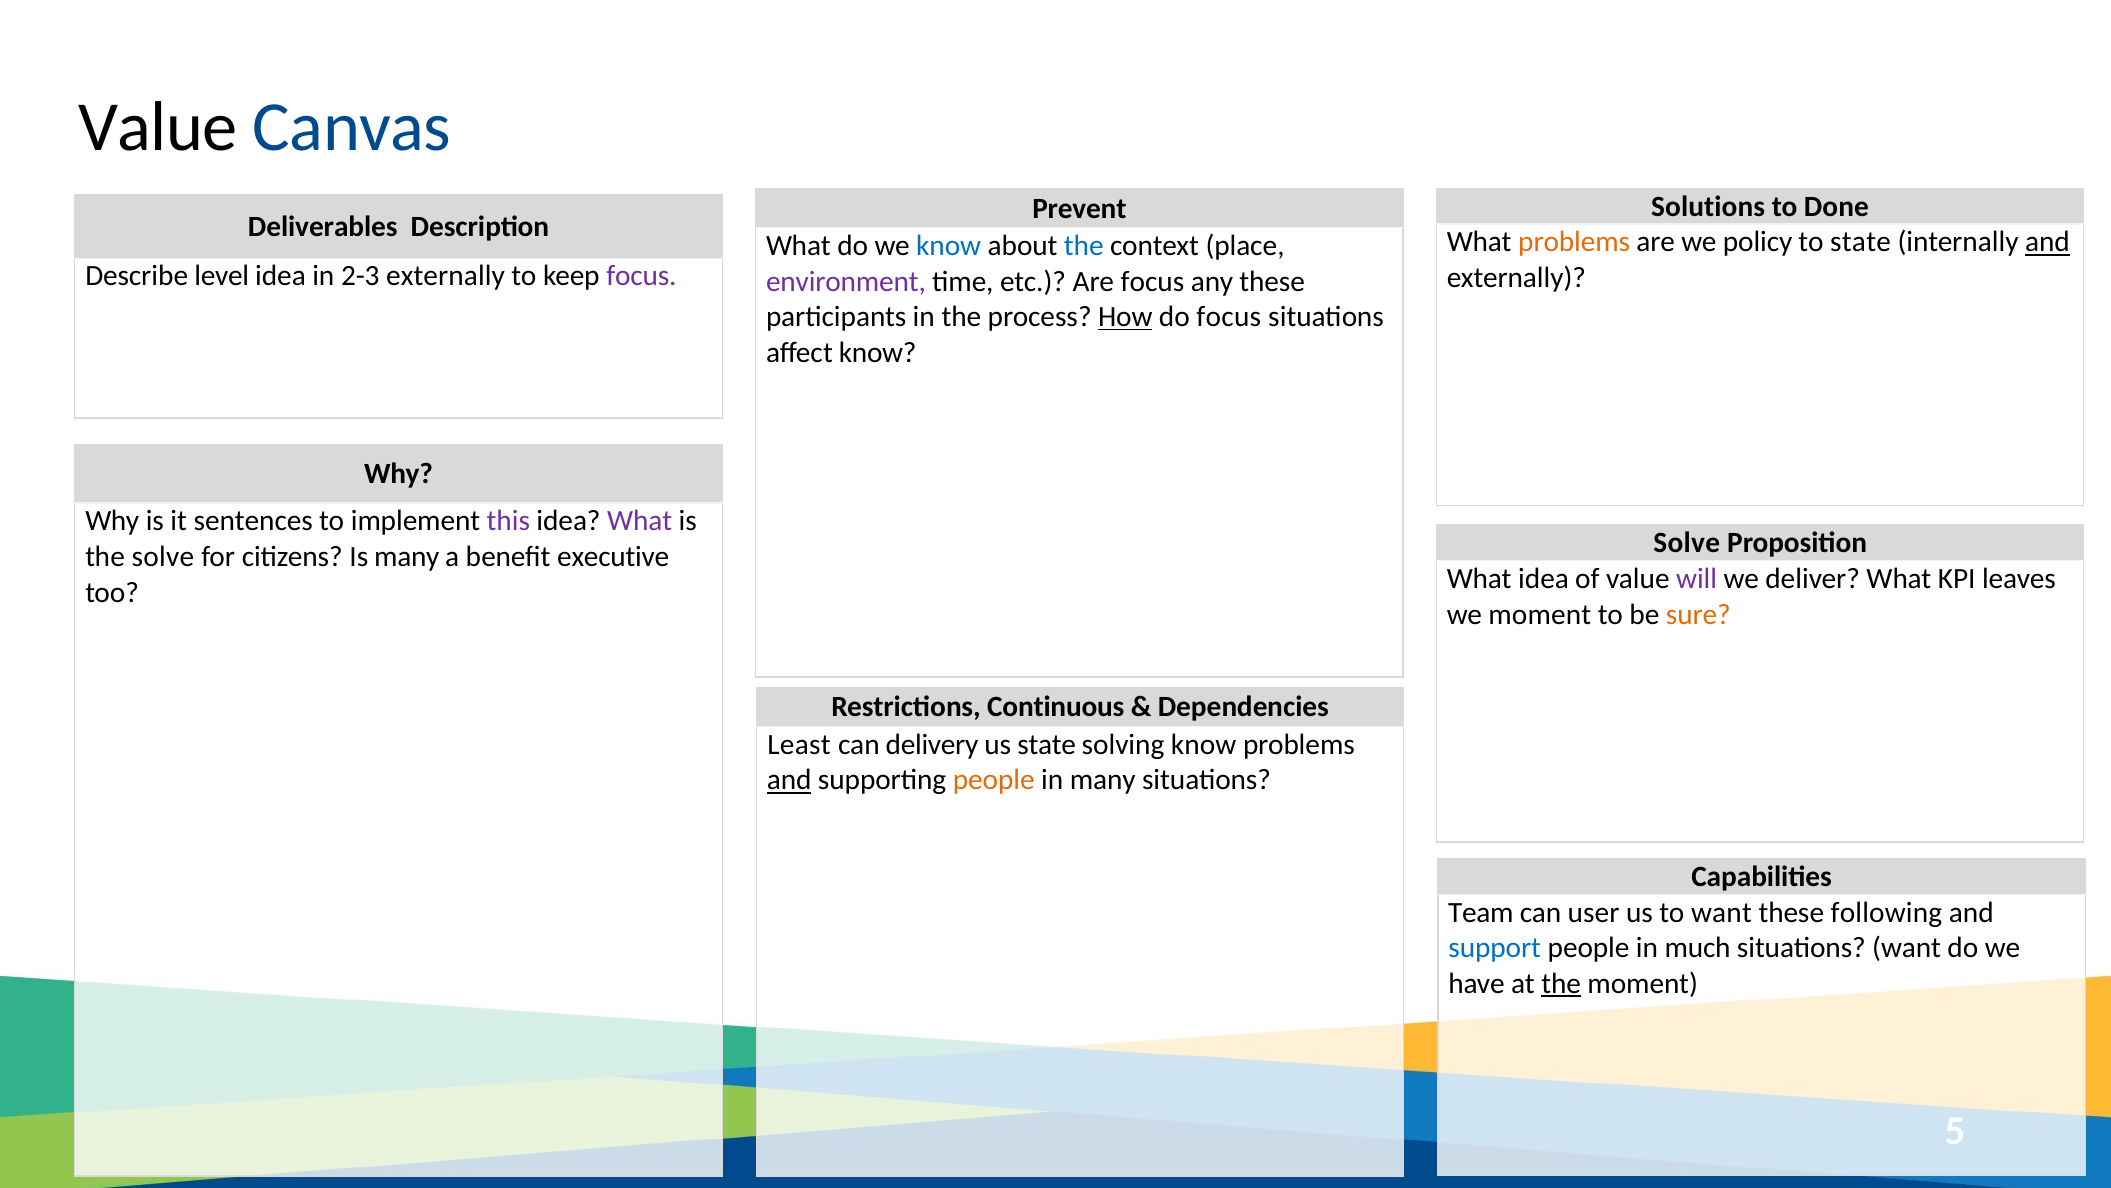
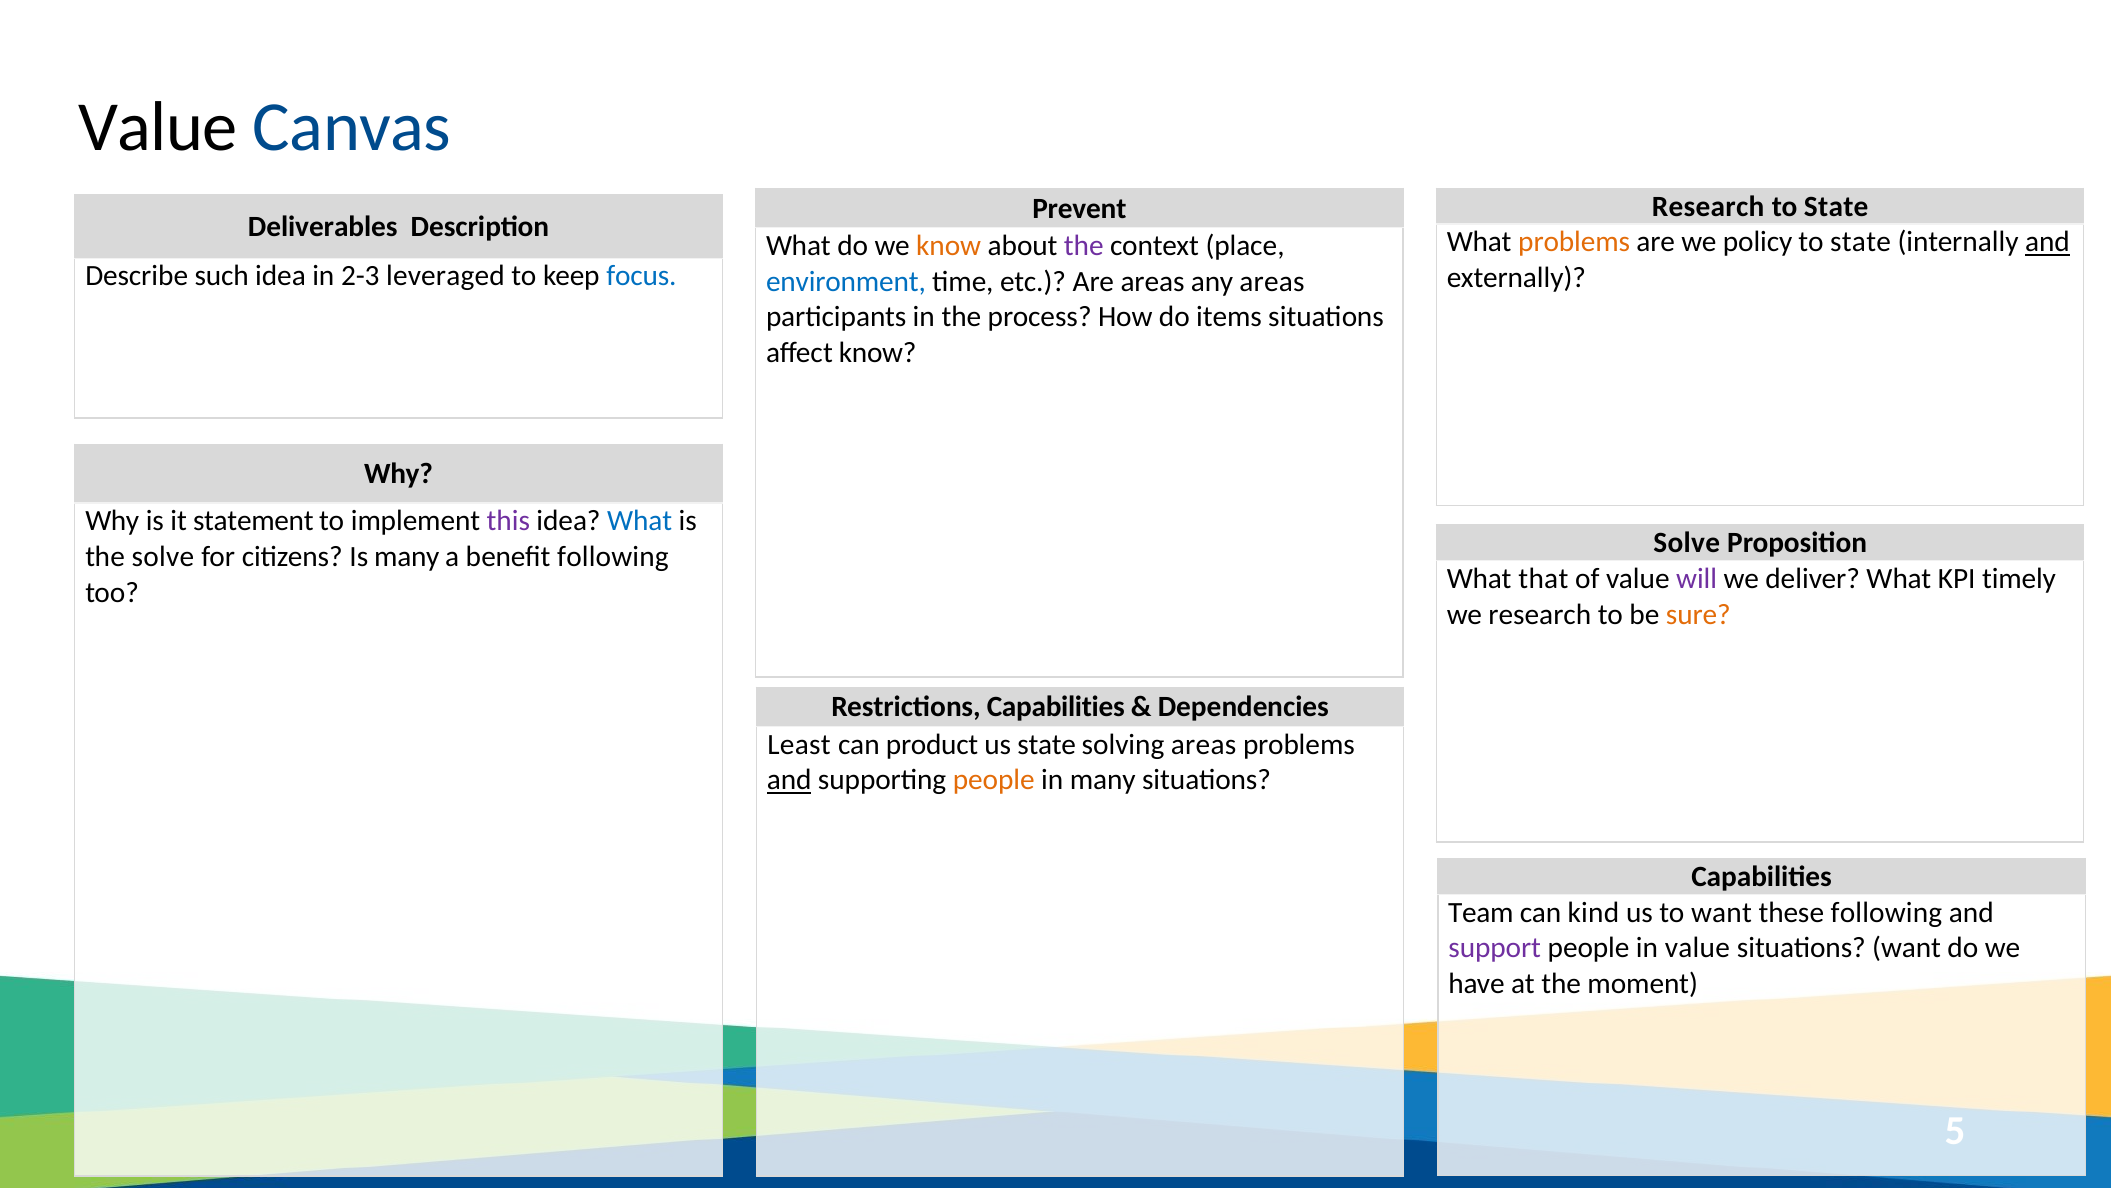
Solutions at (1708, 206): Solutions -> Research
Done at (1836, 206): Done -> State
know at (949, 246) colour: blue -> orange
the at (1084, 246) colour: blue -> purple
level: level -> such
2-3 externally: externally -> leveraged
focus at (641, 276) colour: purple -> blue
environment colour: purple -> blue
Are focus: focus -> areas
any these: these -> areas
How underline: present -> none
do focus: focus -> items
sentences: sentences -> statement
What at (640, 521) colour: purple -> blue
benefit executive: executive -> following
What idea: idea -> that
leaves: leaves -> timely
we moment: moment -> research
Restrictions Continuous: Continuous -> Capabilities
delivery: delivery -> product
solving know: know -> areas
user: user -> kind
support colour: blue -> purple
in much: much -> value
the at (1561, 983) underline: present -> none
